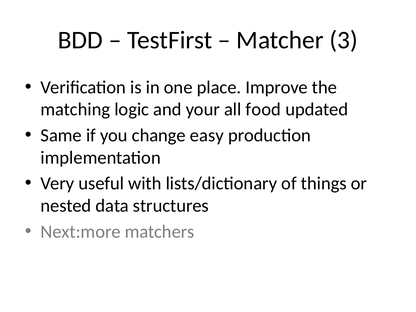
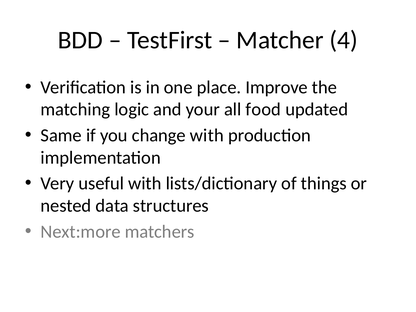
3: 3 -> 4
change easy: easy -> with
